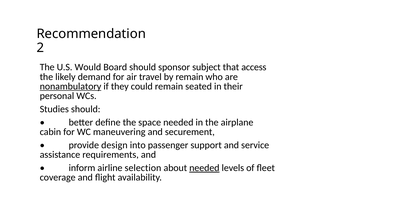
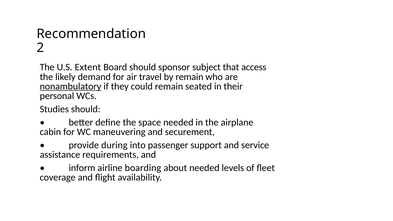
Would: Would -> Extent
design: design -> during
selection: selection -> boarding
needed at (204, 168) underline: present -> none
